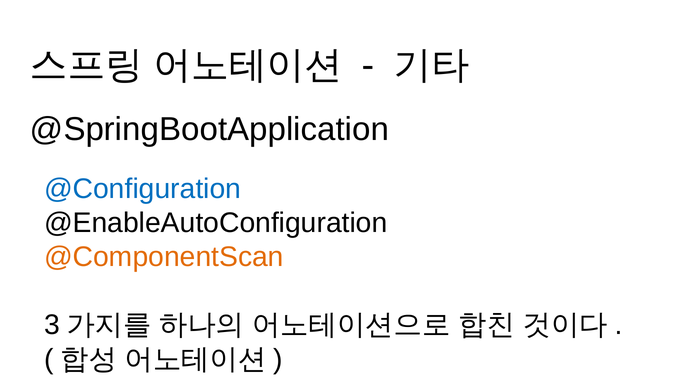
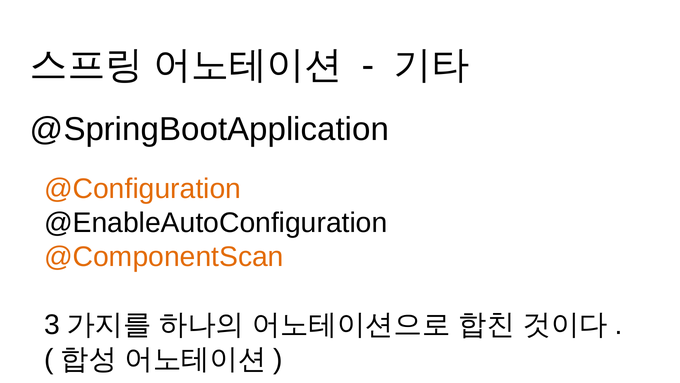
@Configuration colour: blue -> orange
